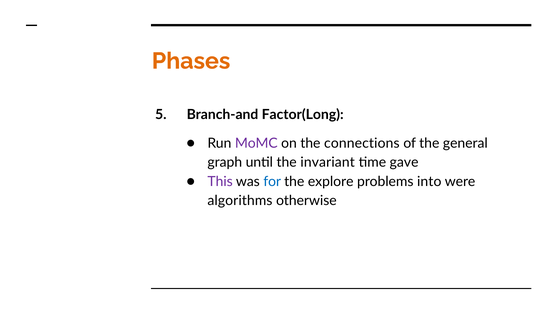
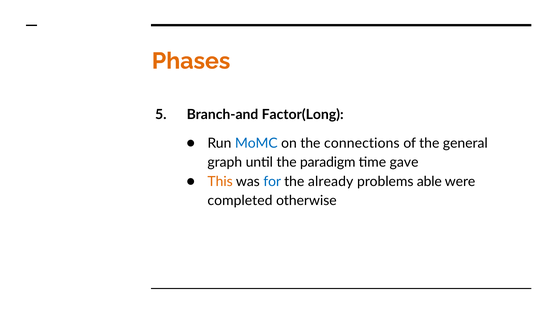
MoMC colour: purple -> blue
invariant: invariant -> paradigm
This colour: purple -> orange
explore: explore -> already
into: into -> able
algorithms: algorithms -> completed
